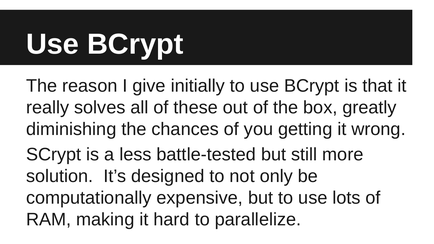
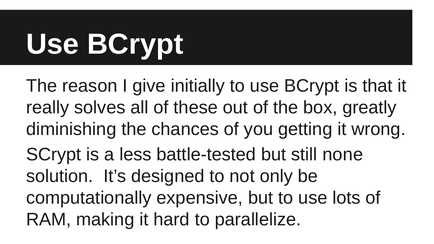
more: more -> none
